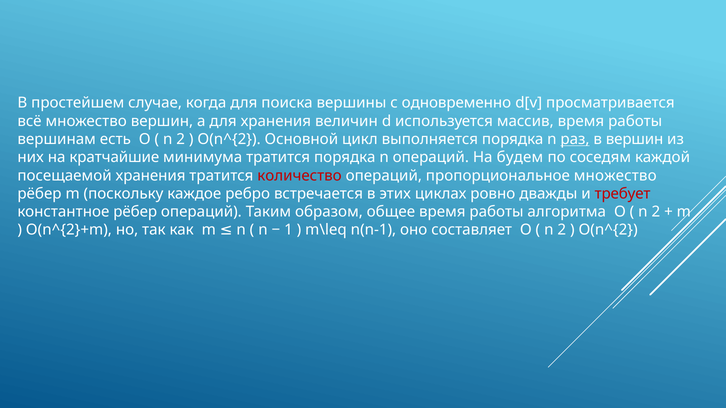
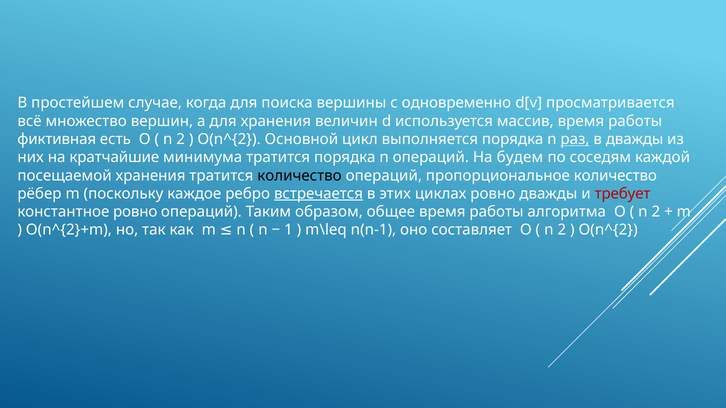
вершинам: вершинам -> фиктивная
в вершин: вершин -> дважды
количество at (299, 176) colour: red -> black
пропорциональное множество: множество -> количество
встречается underline: none -> present
константное рёбер: рёбер -> ровно
